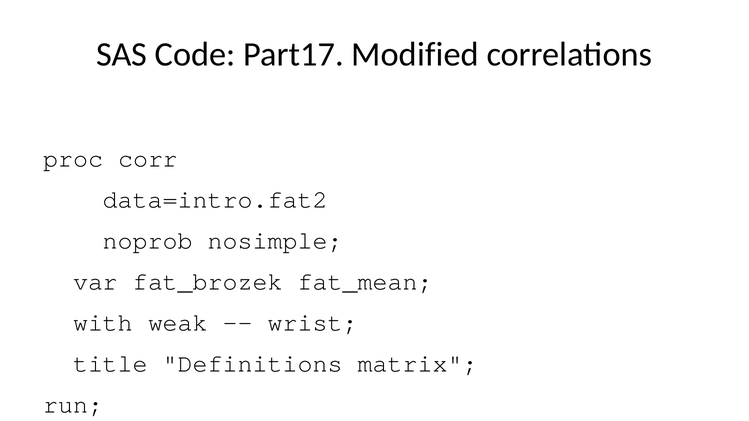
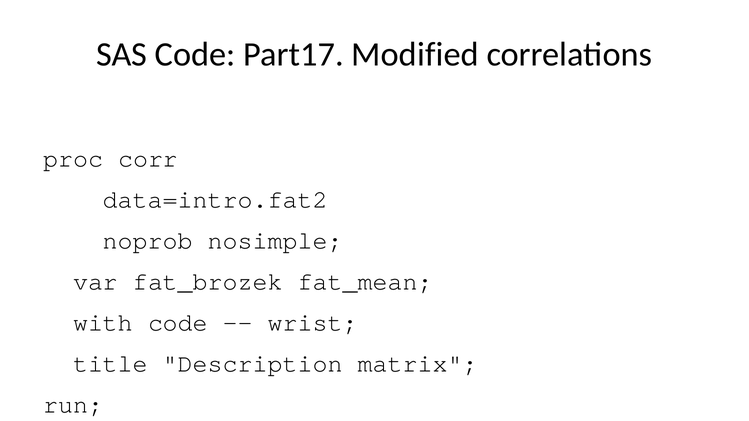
with weak: weak -> code
Definitions: Definitions -> Description
